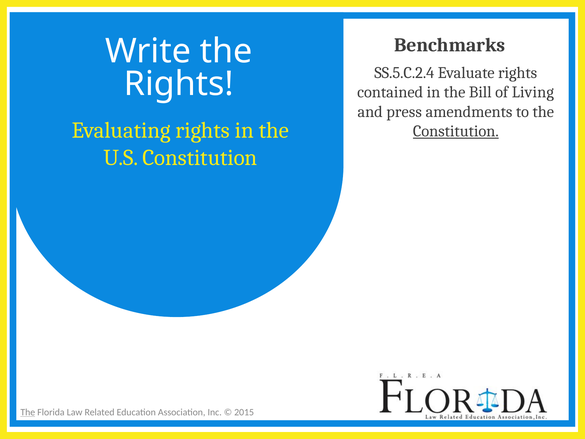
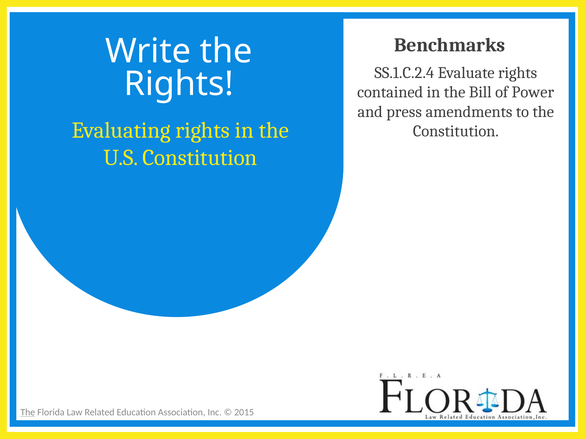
SS.5.C.2.4: SS.5.C.2.4 -> SS.1.C.2.4
Living: Living -> Power
Constitution at (456, 131) underline: present -> none
